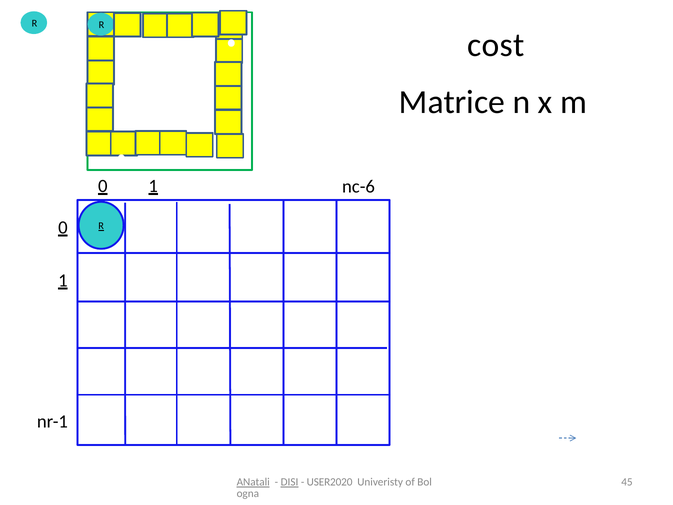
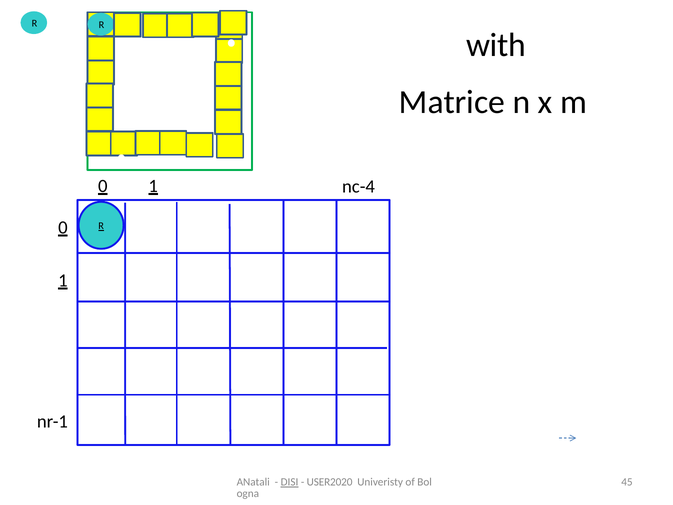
cost: cost -> with
nc-6: nc-6 -> nc-4
ANatali underline: present -> none
